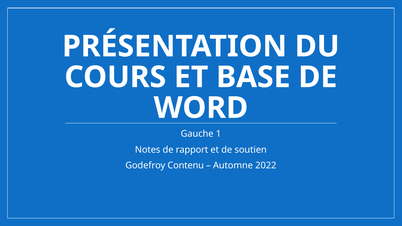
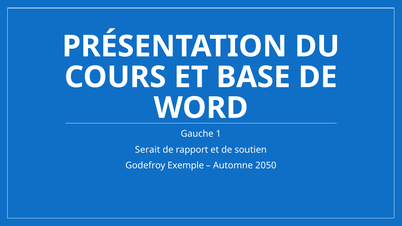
Notes: Notes -> Serait
Contenu: Contenu -> Exemple
2022: 2022 -> 2050
